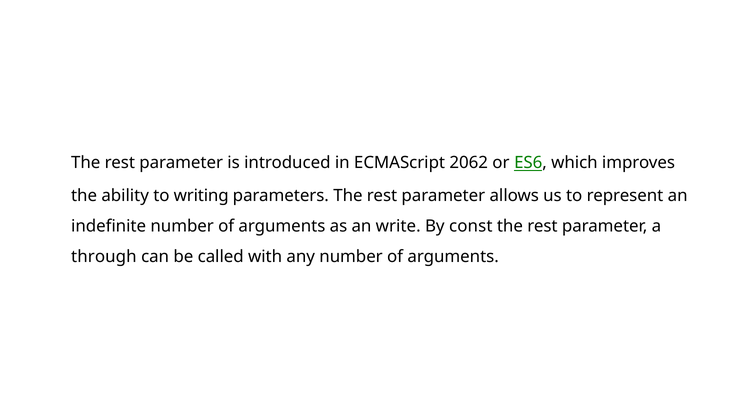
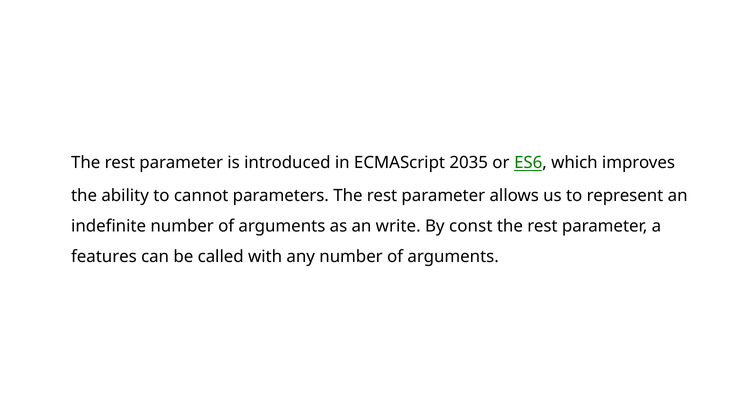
2062: 2062 -> 2035
writing: writing -> cannot
through: through -> features
